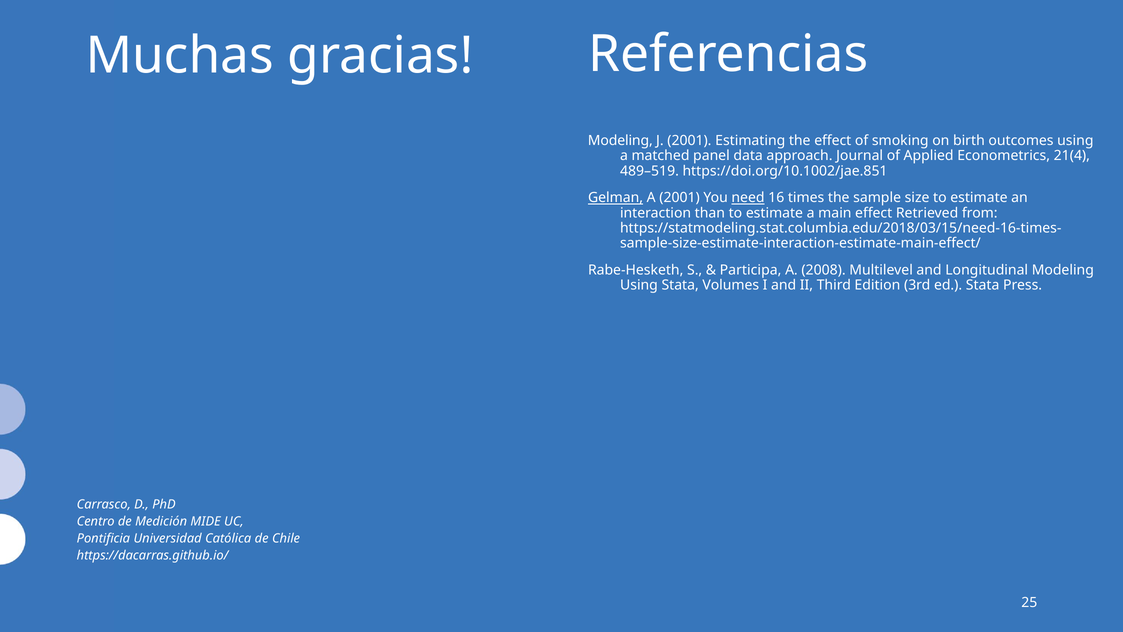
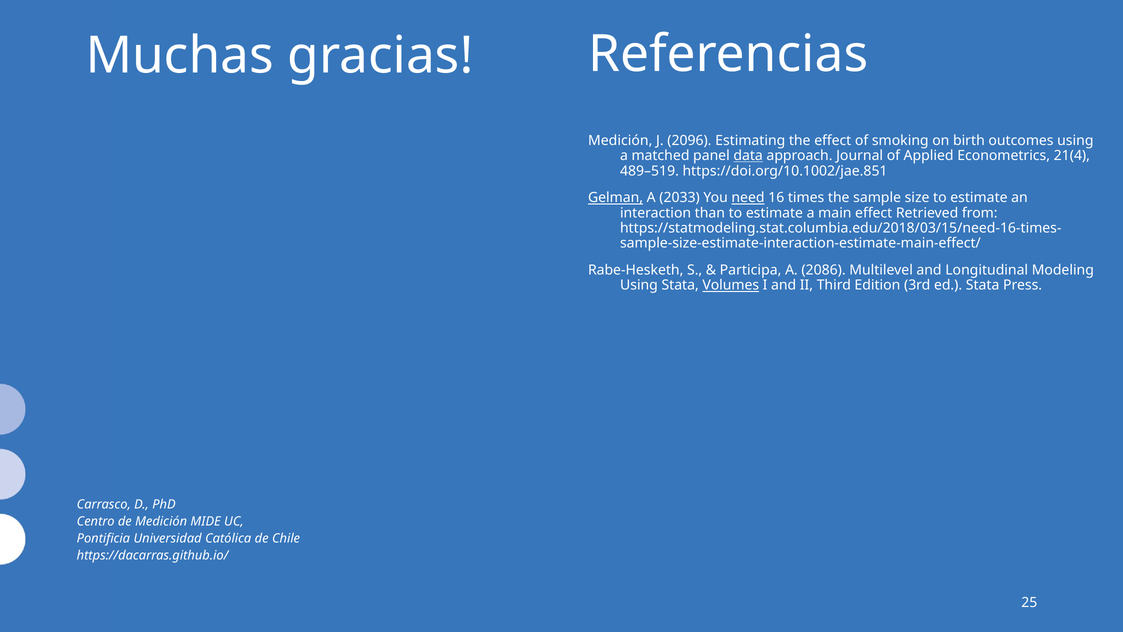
Modeling at (620, 141): Modeling -> Medición
J 2001: 2001 -> 2096
data underline: none -> present
A 2001: 2001 -> 2033
2008: 2008 -> 2086
Volumes underline: none -> present
